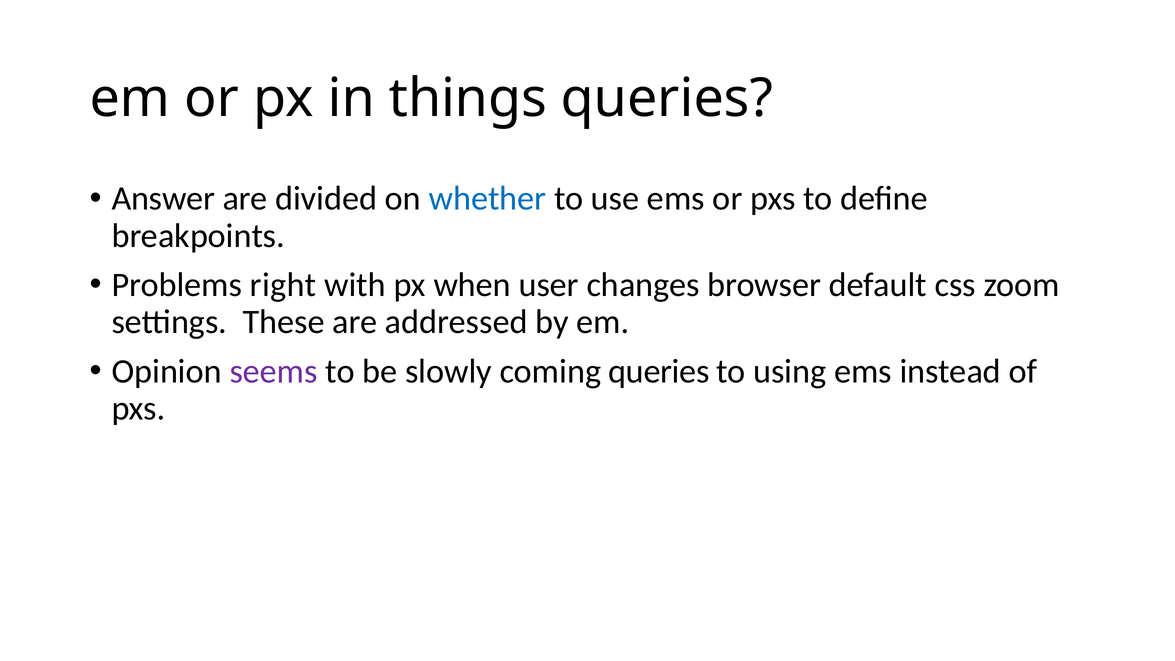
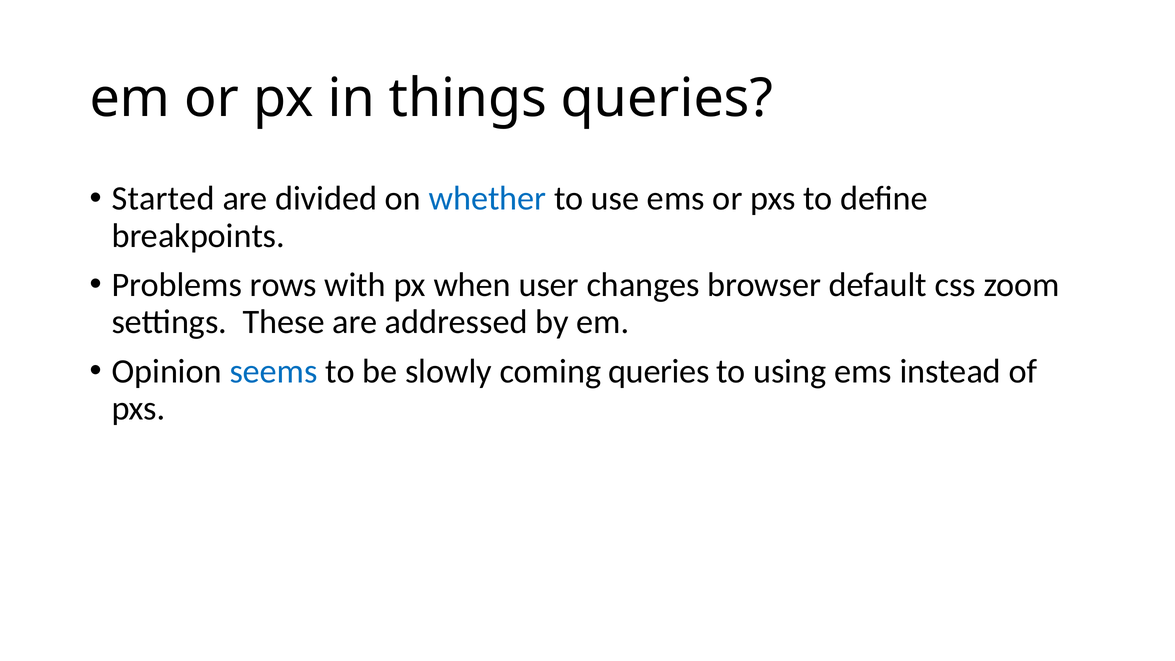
Answer: Answer -> Started
right: right -> rows
seems colour: purple -> blue
